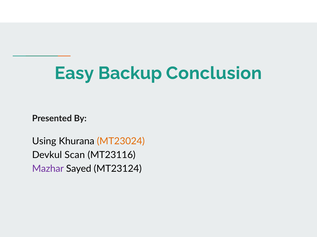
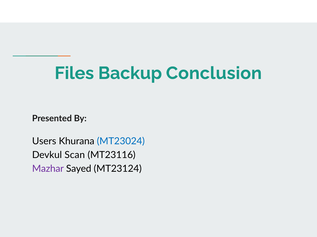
Easy: Easy -> Files
Using: Using -> Users
MT23024 colour: orange -> blue
